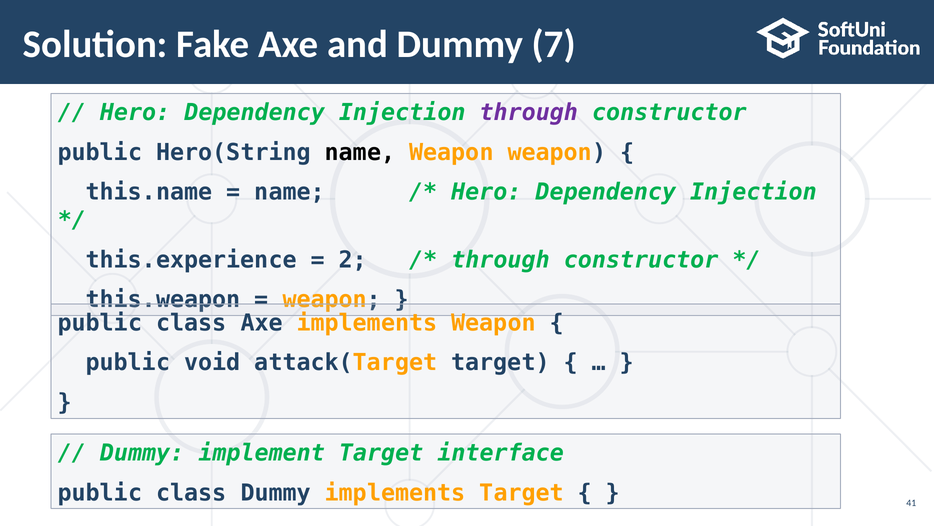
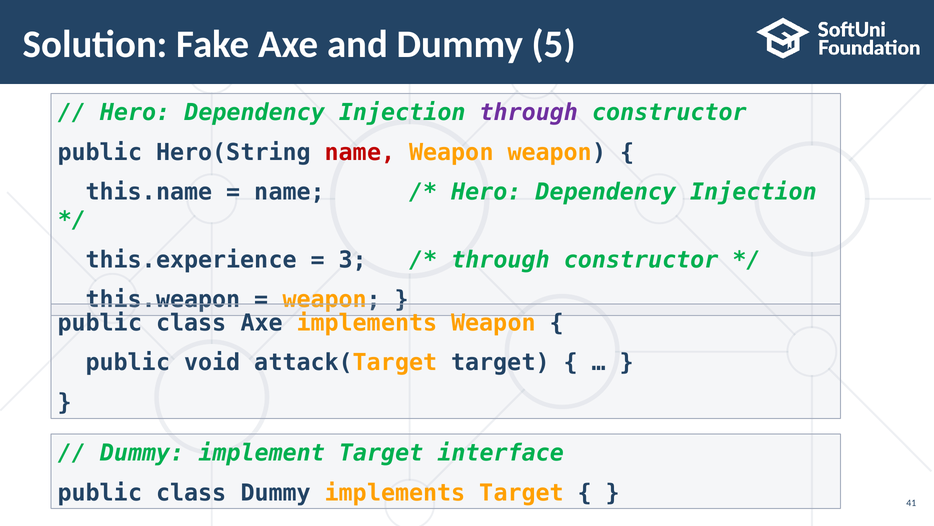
7: 7 -> 5
name at (360, 152) colour: black -> red
2: 2 -> 3
